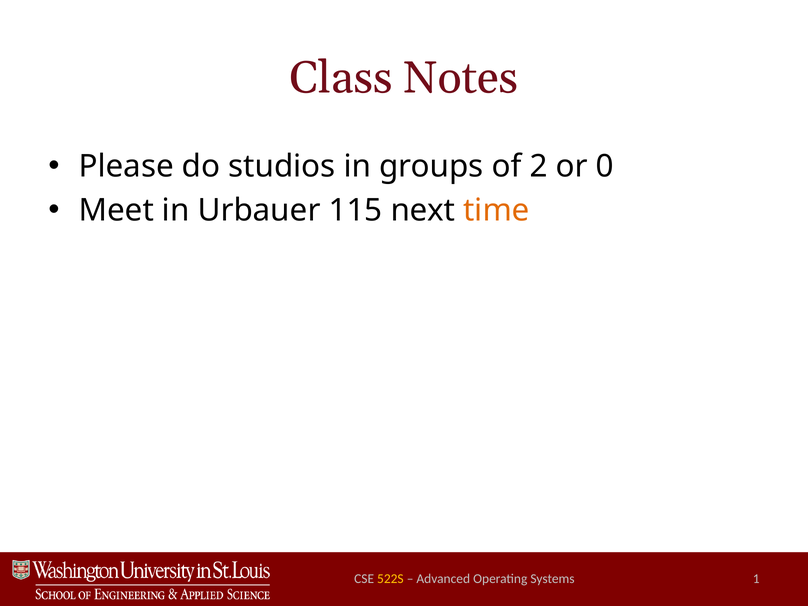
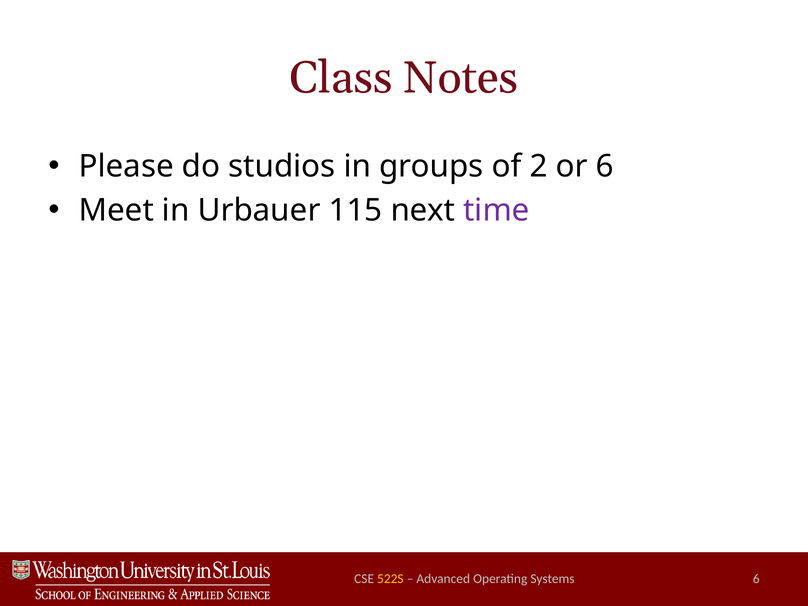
or 0: 0 -> 6
time colour: orange -> purple
Systems 1: 1 -> 6
